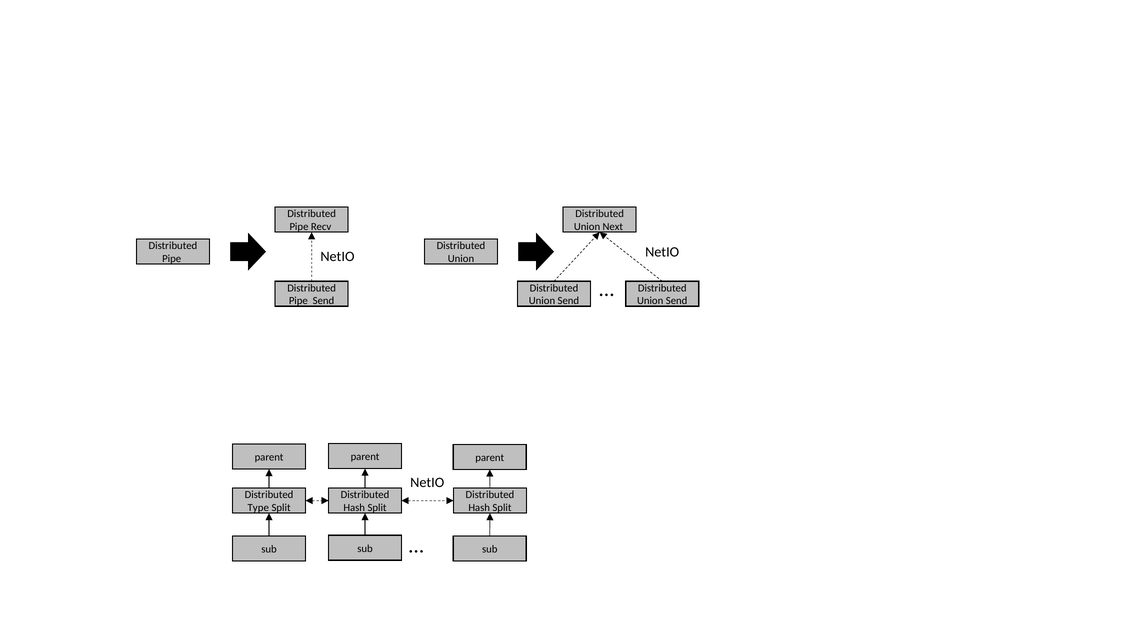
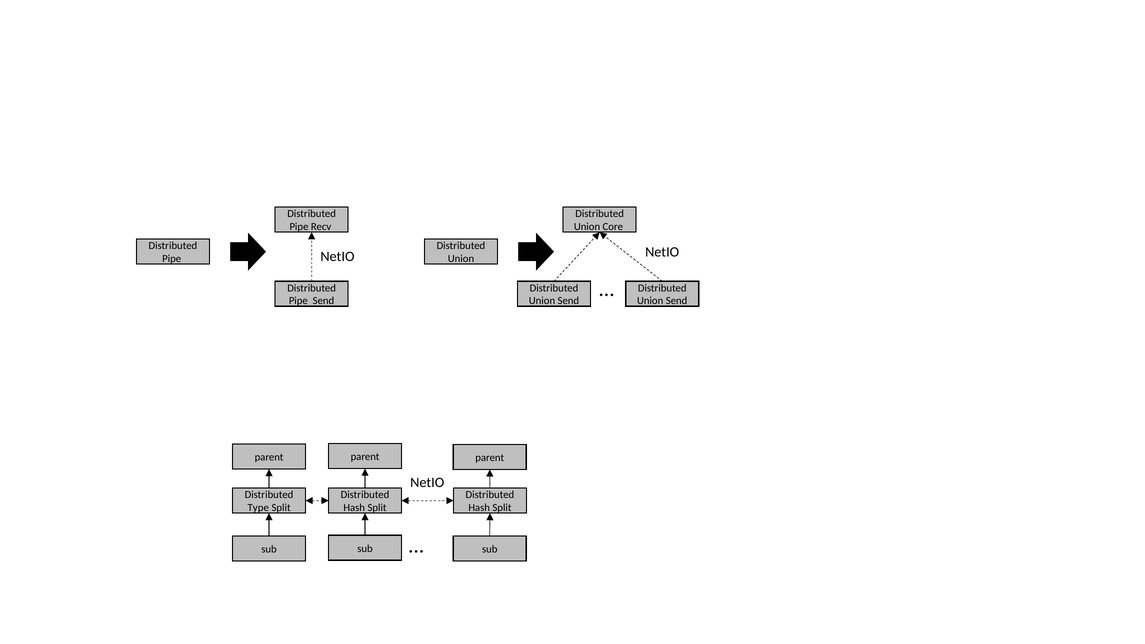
Next: Next -> Core
